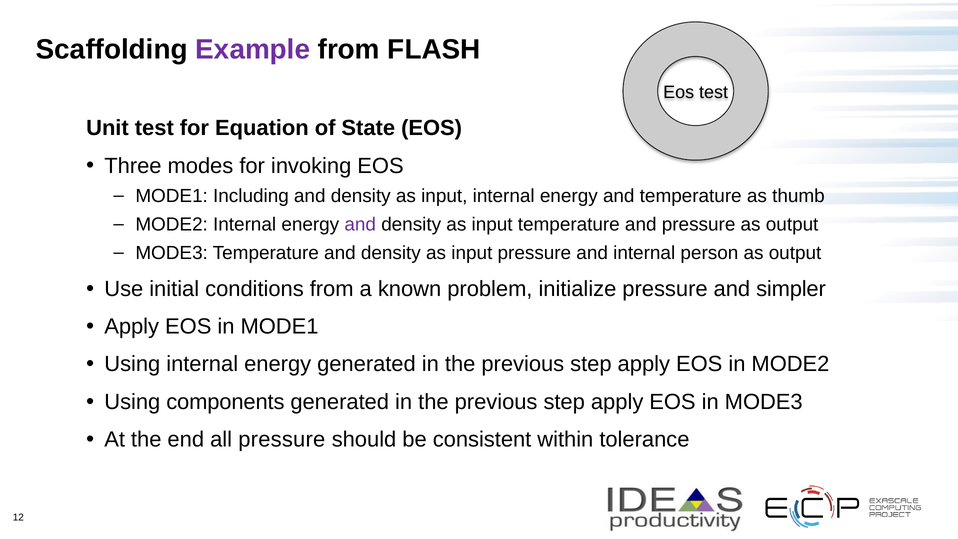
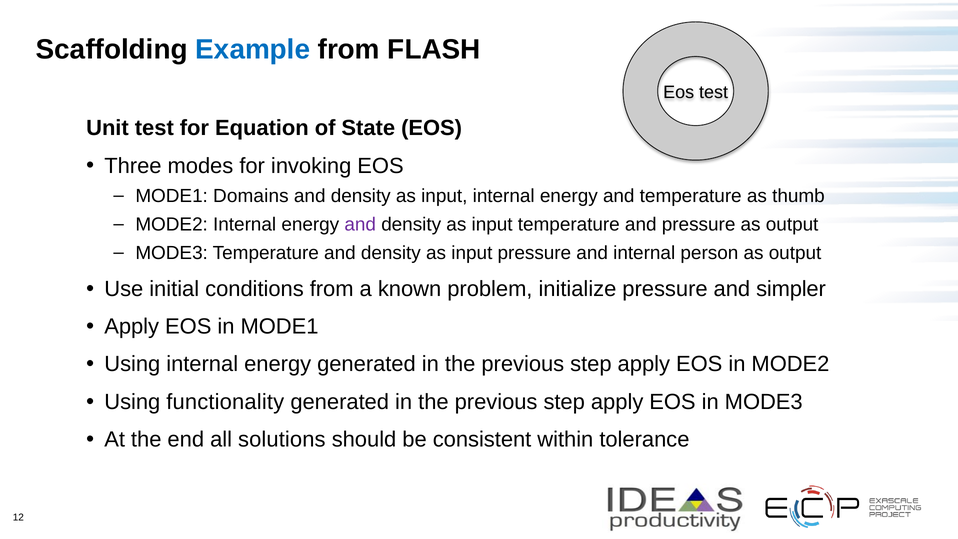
Example colour: purple -> blue
Including: Including -> Domains
components: components -> functionality
all pressure: pressure -> solutions
